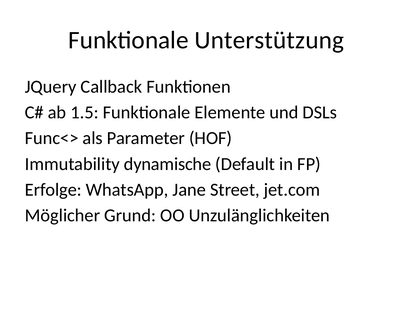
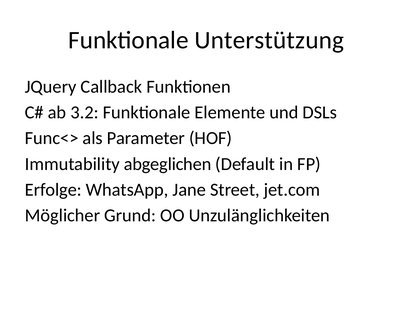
1.5: 1.5 -> 3.2
dynamische: dynamische -> abgeglichen
